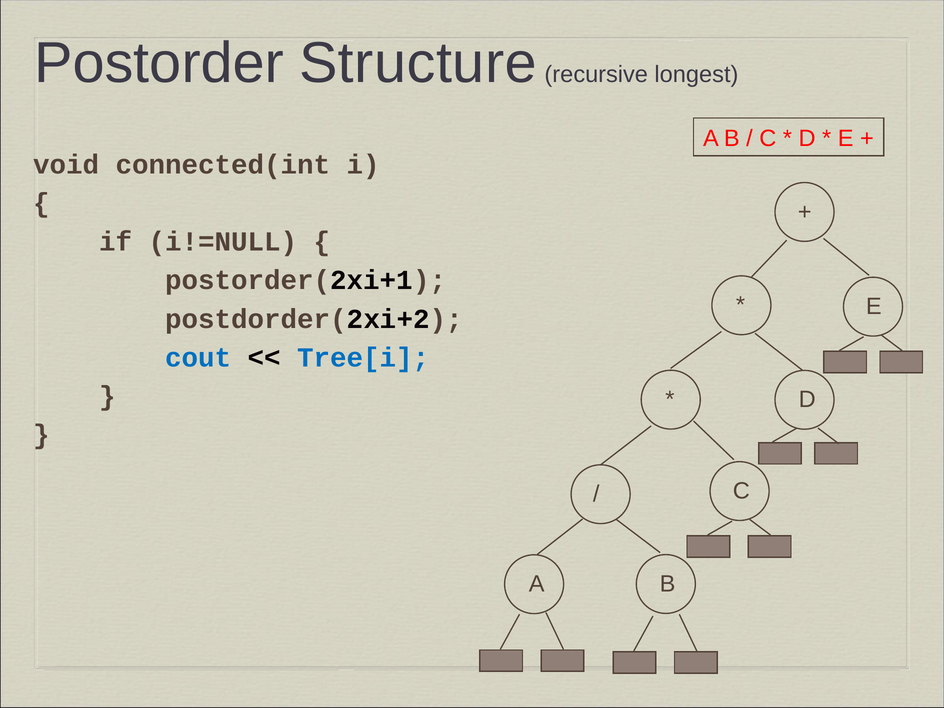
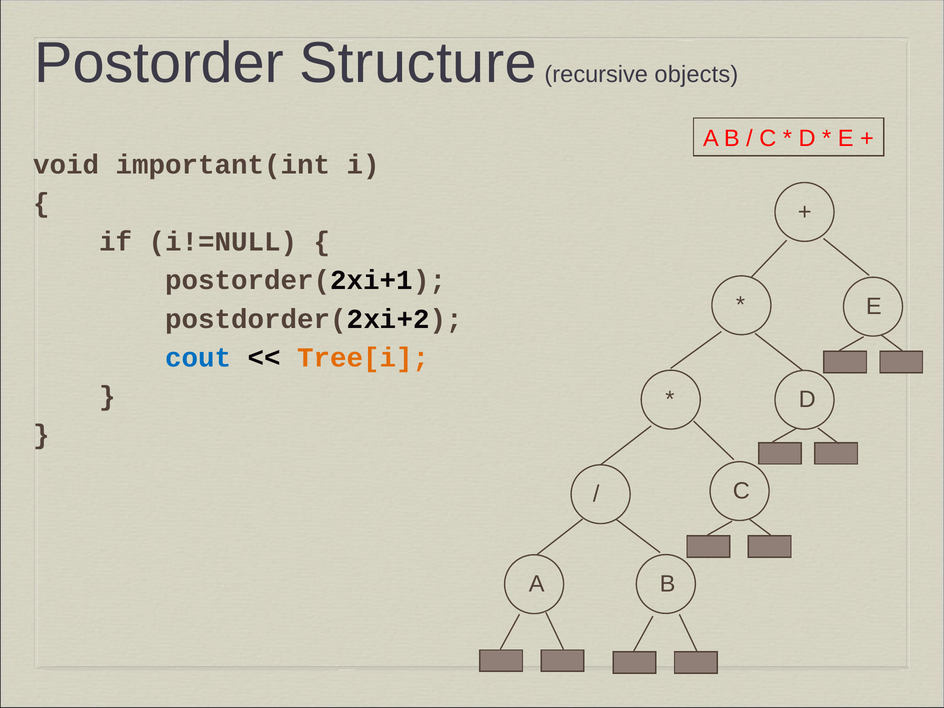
longest: longest -> objects
connected(int: connected(int -> important(int
Tree[i colour: blue -> orange
